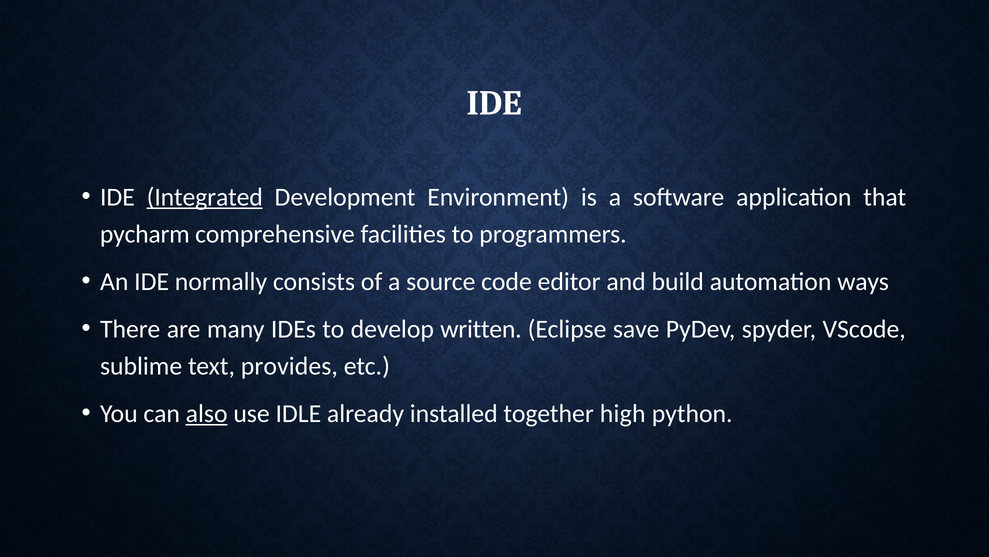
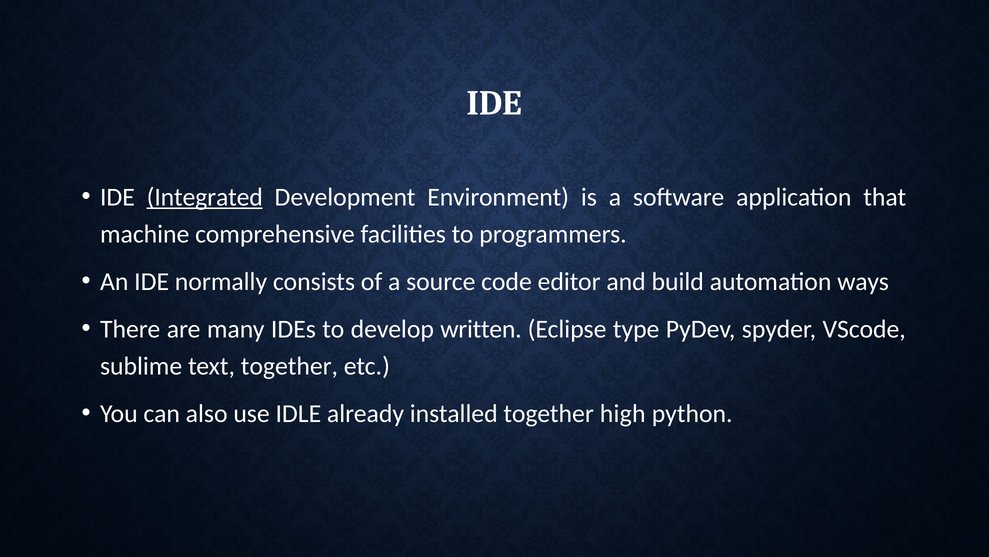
pycharm: pycharm -> machine
save: save -> type
text provides: provides -> together
also underline: present -> none
